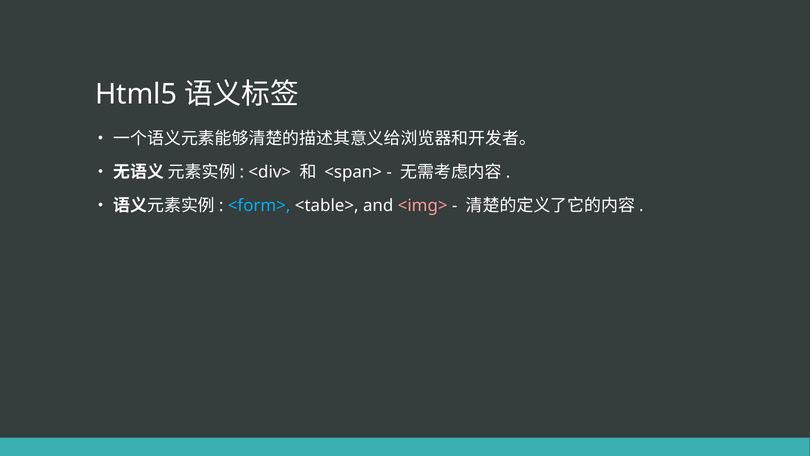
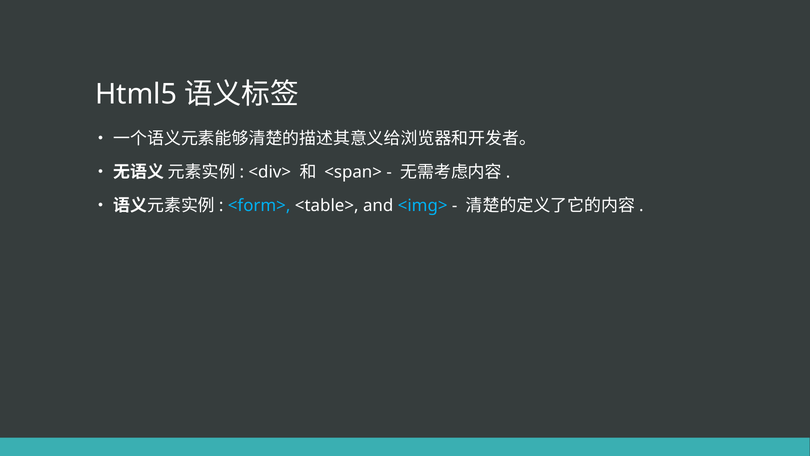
<img> colour: pink -> light blue
